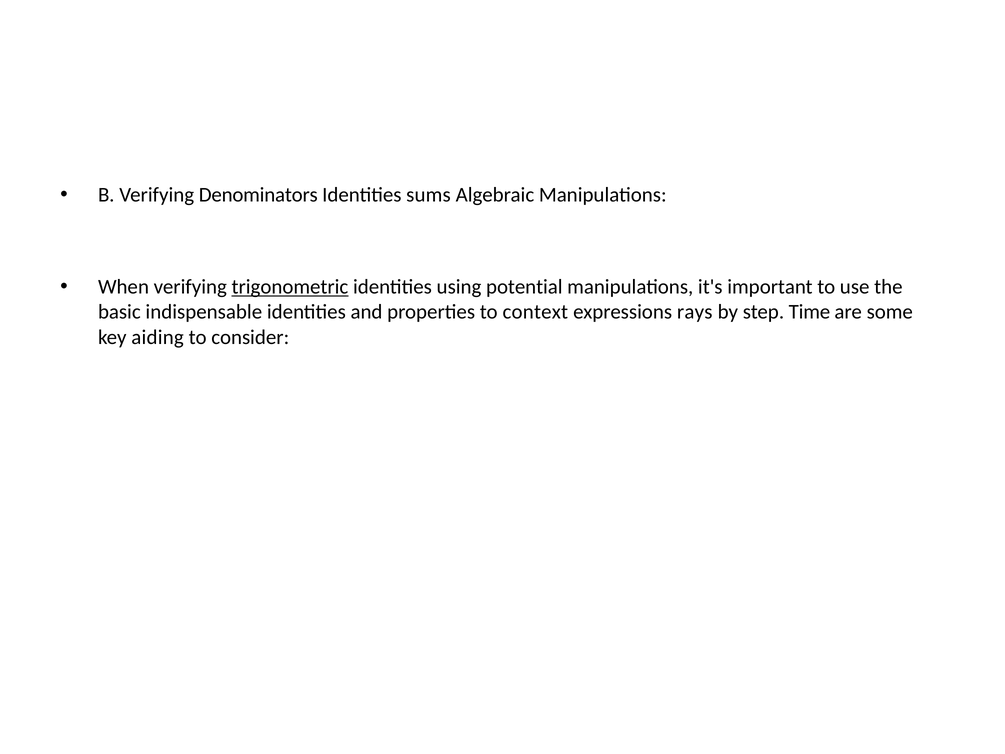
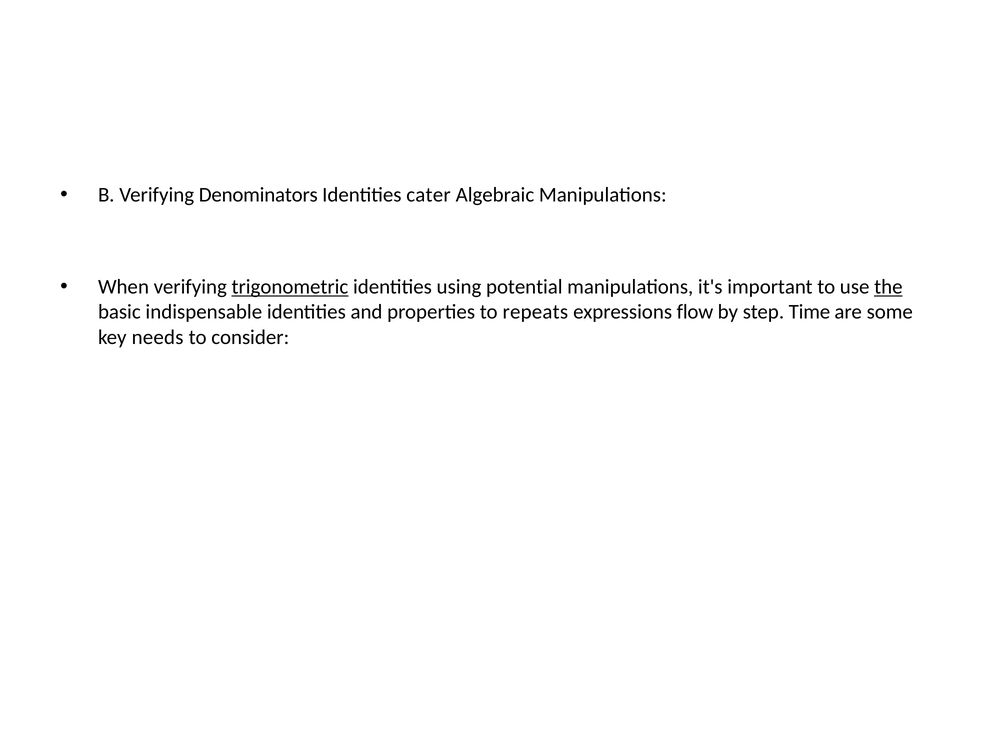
sums: sums -> cater
the underline: none -> present
context: context -> repeats
rays: rays -> flow
aiding: aiding -> needs
